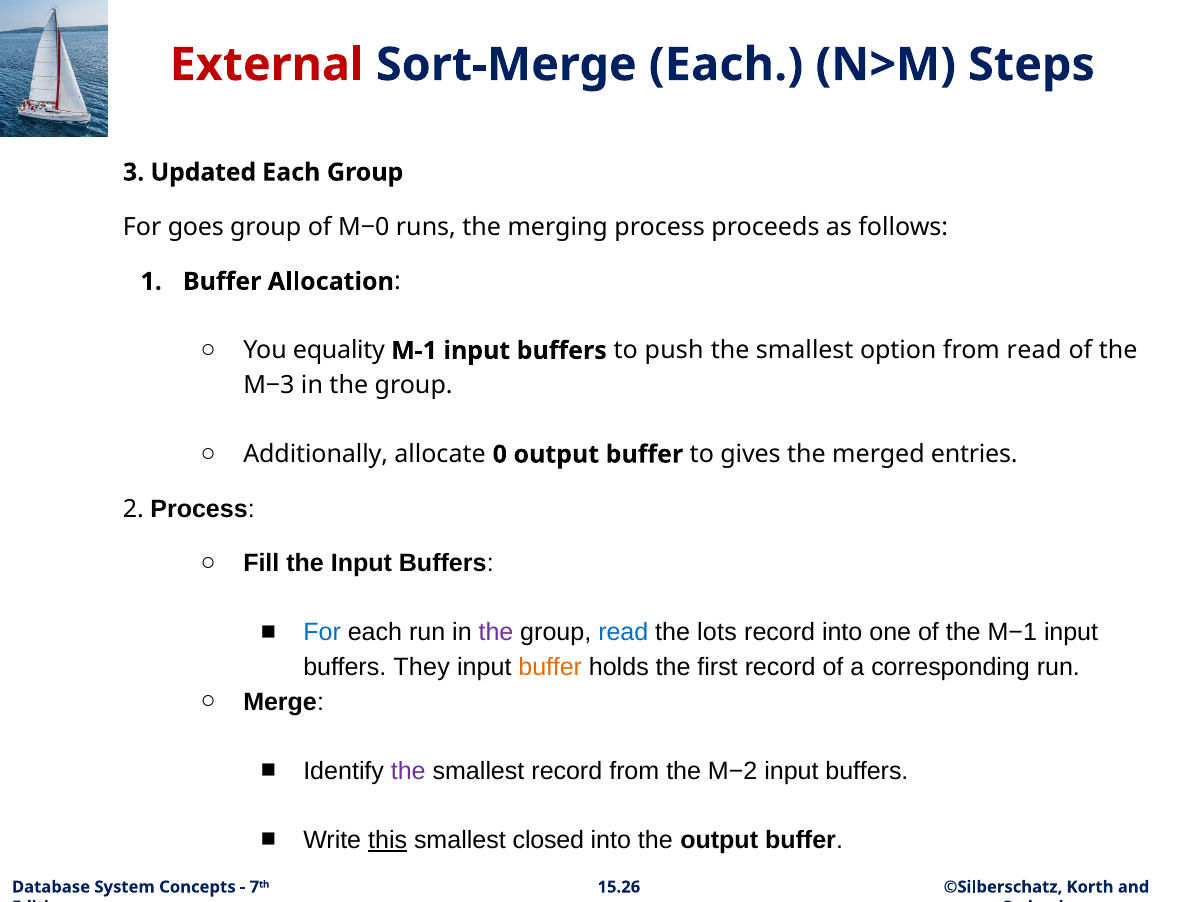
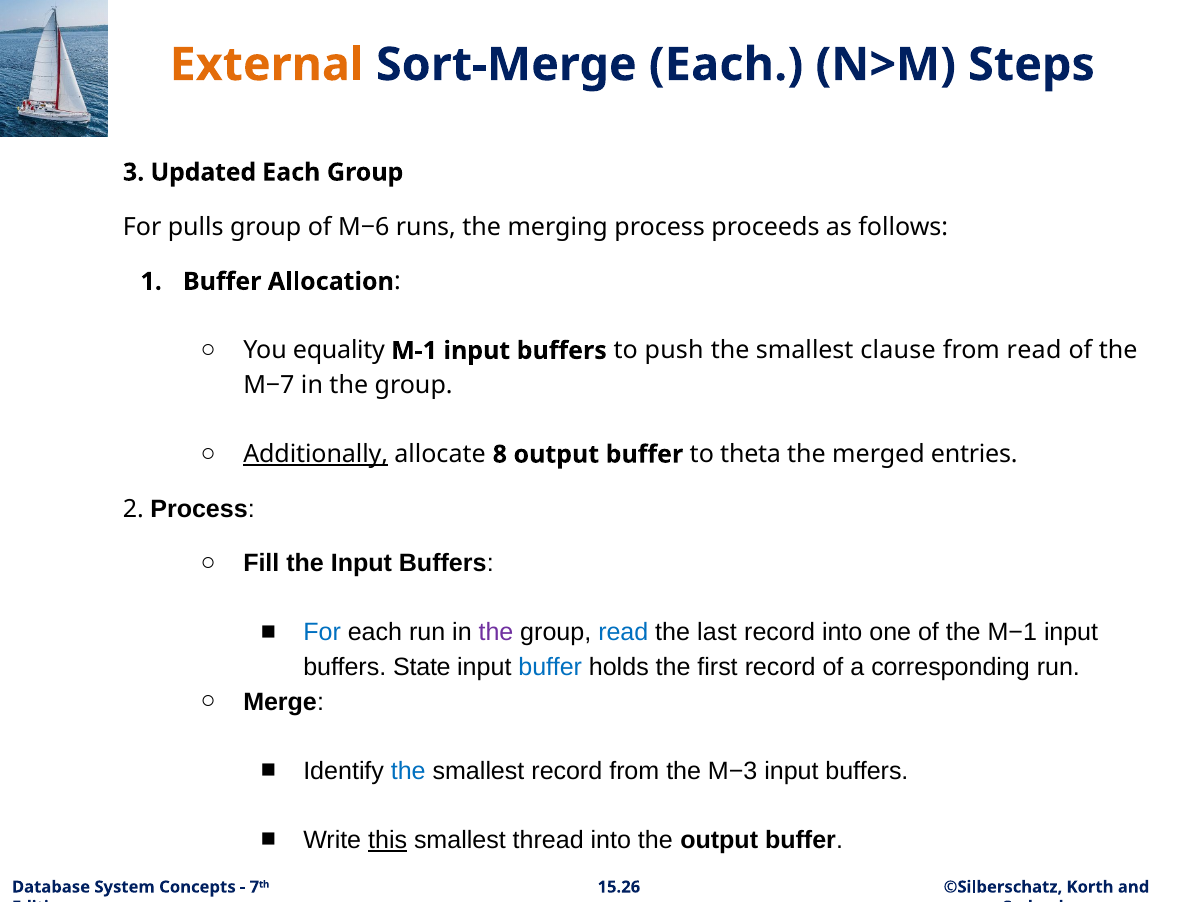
External colour: red -> orange
goes: goes -> pulls
M−0: M−0 -> M−6
option: option -> clause
M−3: M−3 -> M−7
Additionally underline: none -> present
0: 0 -> 8
gives: gives -> theta
lots: lots -> last
They: They -> State
buffer at (550, 667) colour: orange -> blue
the at (408, 771) colour: purple -> blue
M−2: M−2 -> M−3
closed: closed -> thread
